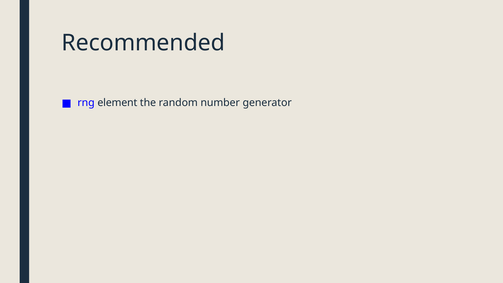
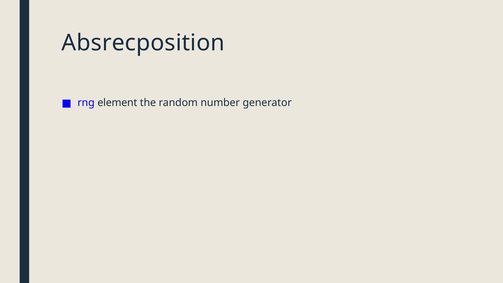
Recommended: Recommended -> Absrecposition
